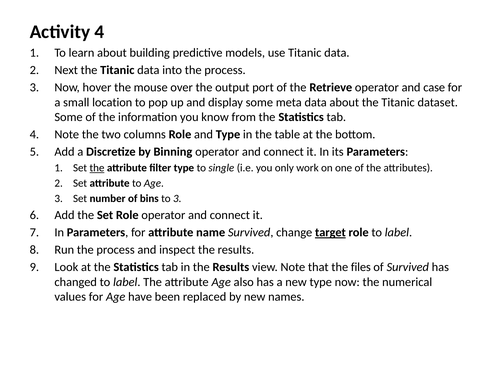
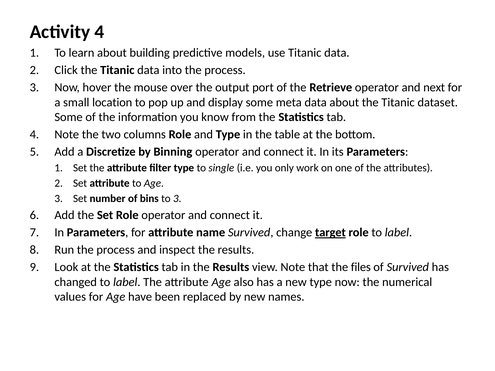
Next: Next -> Click
case: case -> next
the at (97, 168) underline: present -> none
